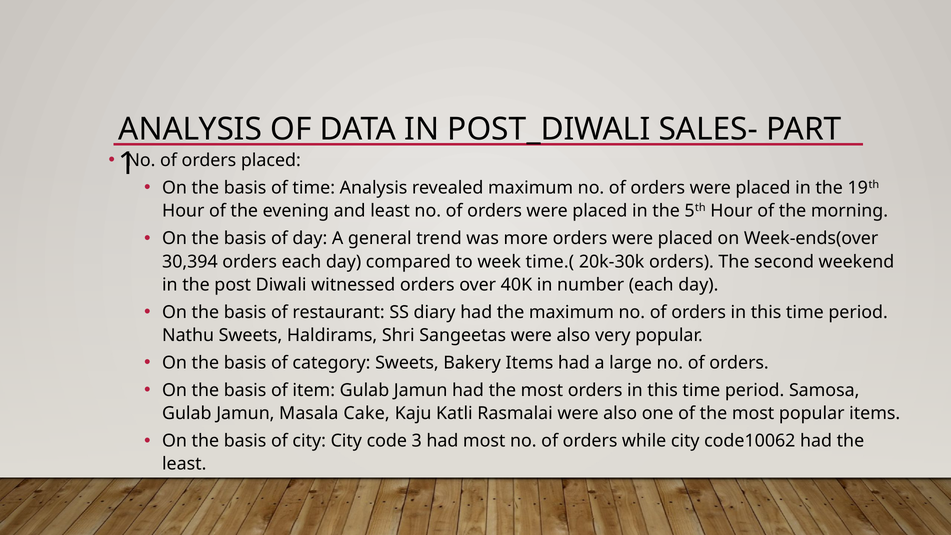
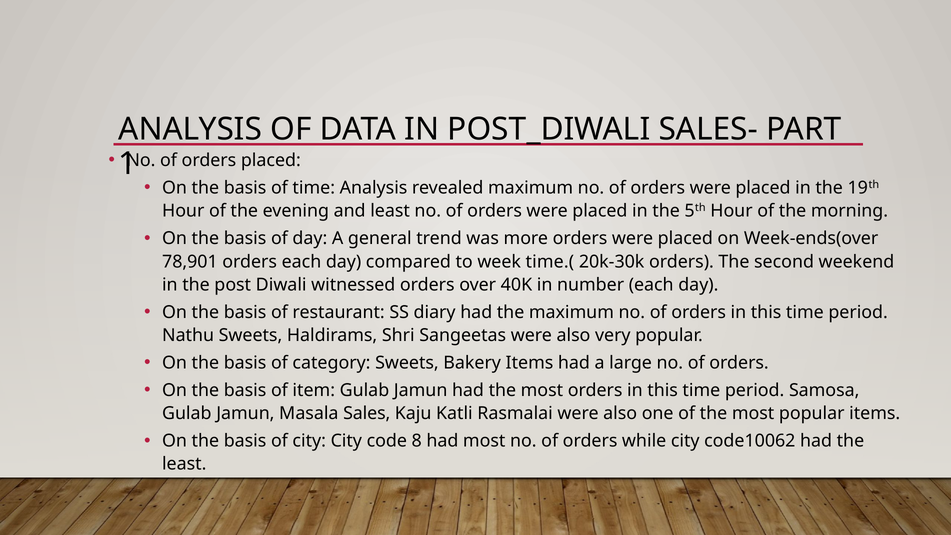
30,394: 30,394 -> 78,901
Cake: Cake -> Sales
3: 3 -> 8
